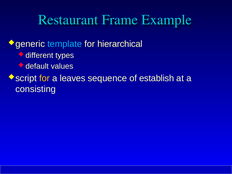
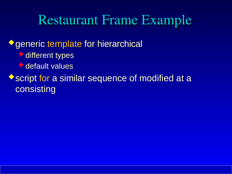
template colour: light blue -> yellow
leaves: leaves -> similar
establish: establish -> modified
